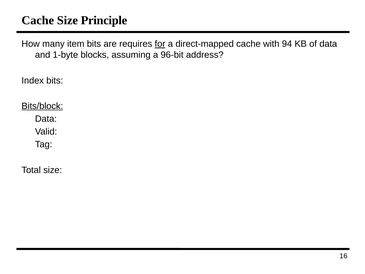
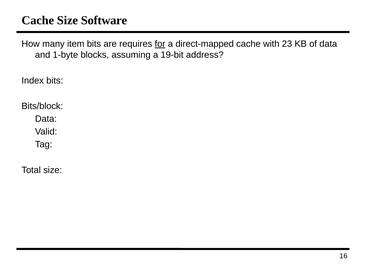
Principle: Principle -> Software
94: 94 -> 23
96-bit: 96-bit -> 19-bit
Bits/block underline: present -> none
